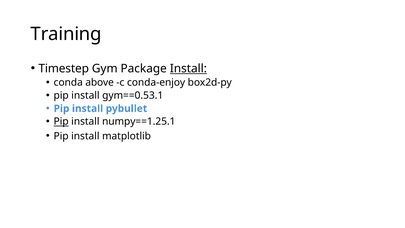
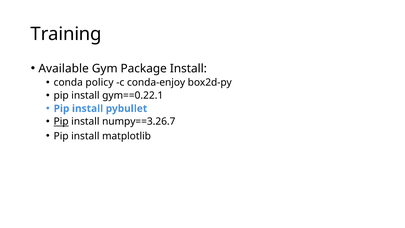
Timestep: Timestep -> Available
Install at (188, 68) underline: present -> none
above: above -> policy
gym==0.53.1: gym==0.53.1 -> gym==0.22.1
numpy==1.25.1: numpy==1.25.1 -> numpy==3.26.7
